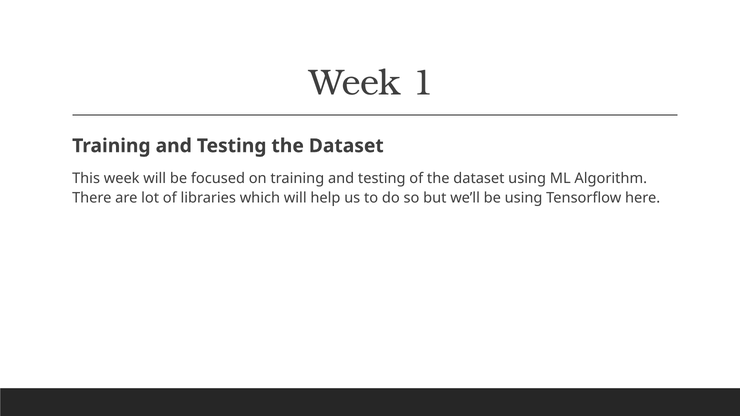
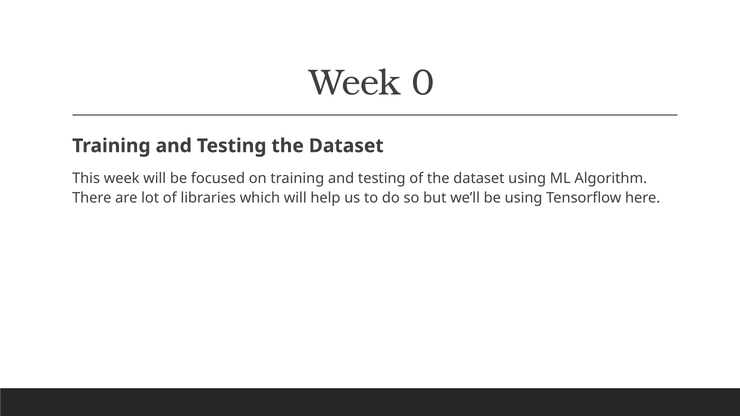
1: 1 -> 0
